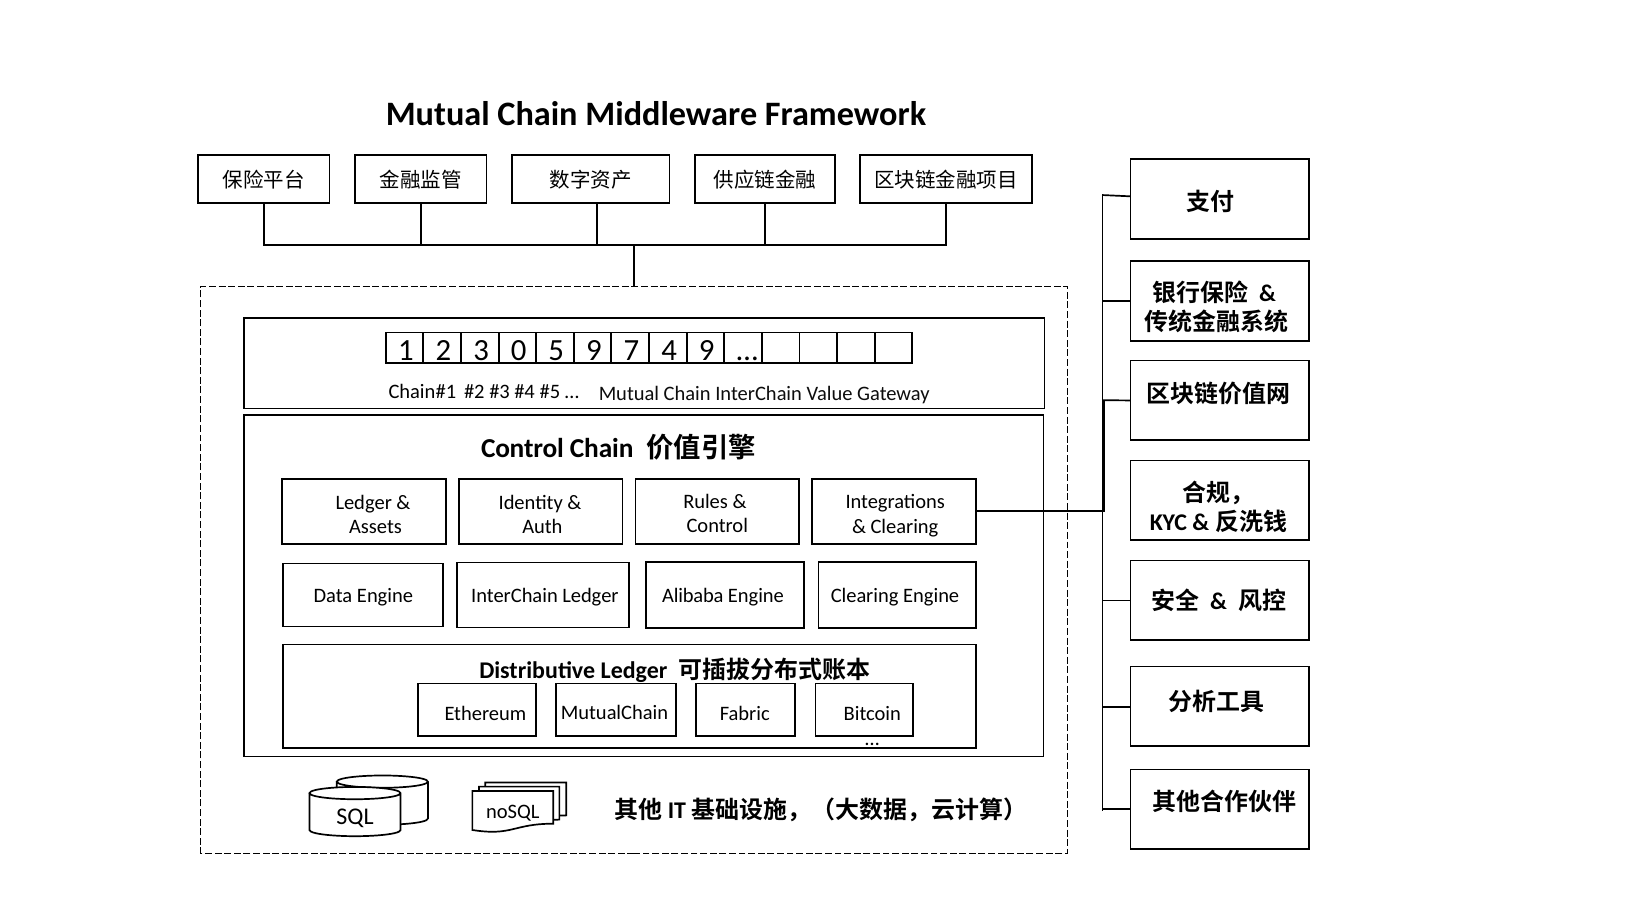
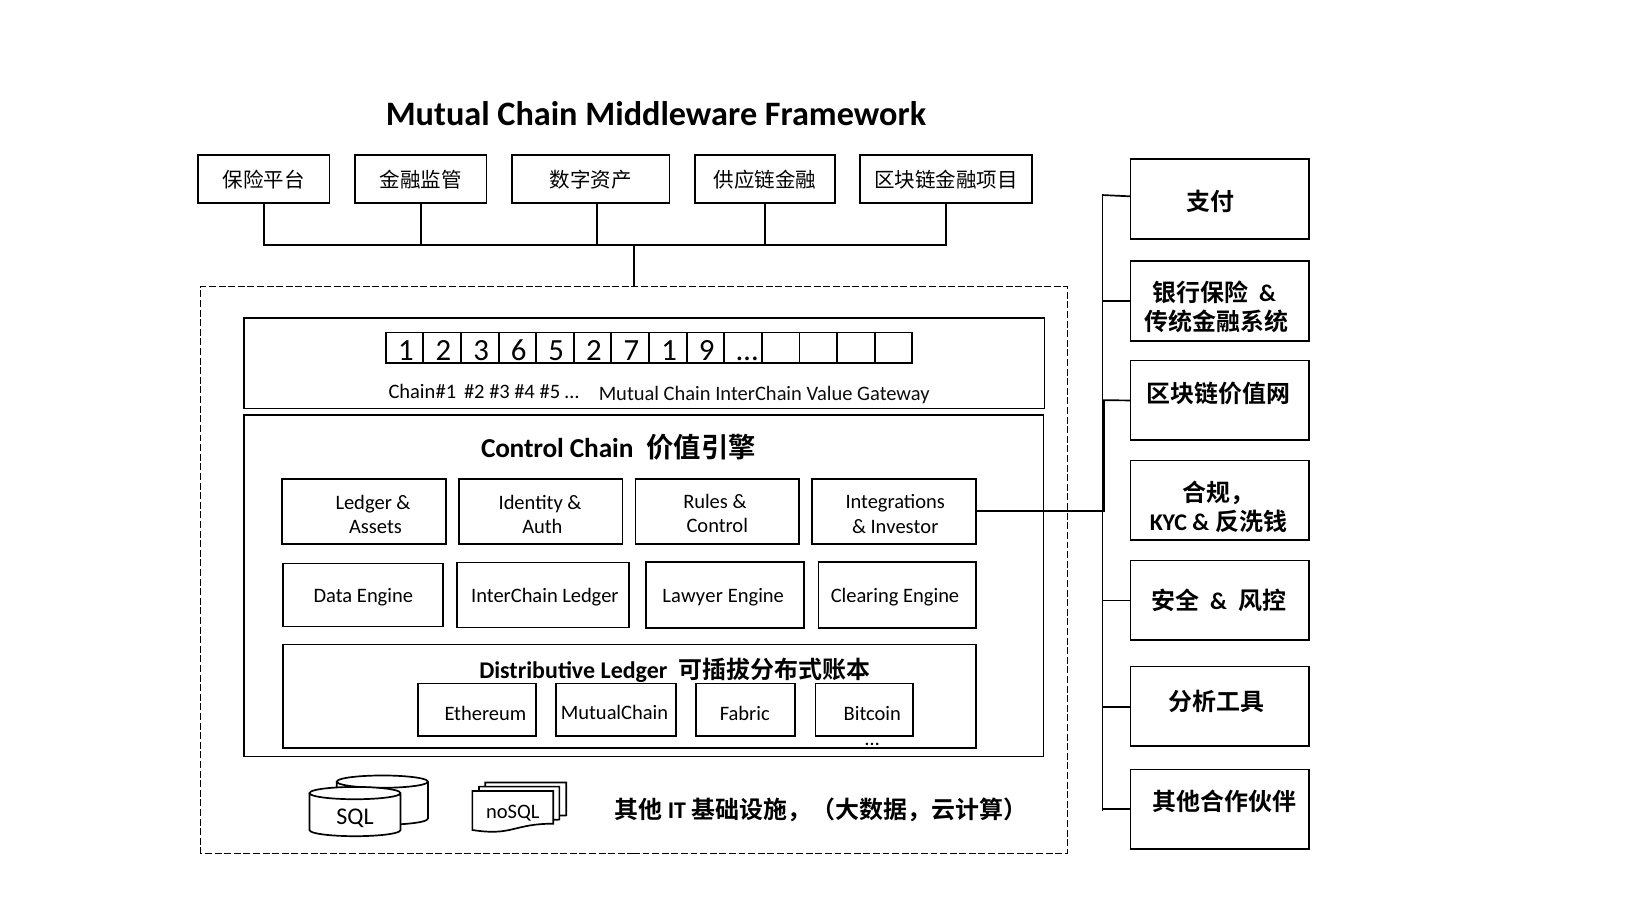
0: 0 -> 6
5 9: 9 -> 2
7 4: 4 -> 1
Clearing at (904, 526): Clearing -> Investor
Alibaba: Alibaba -> Lawyer
